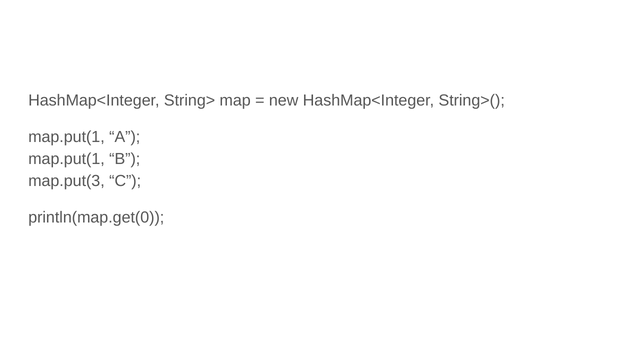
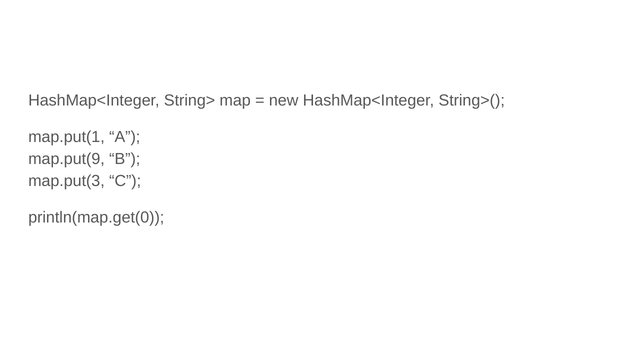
map.put(1 at (67, 159): map.put(1 -> map.put(9
